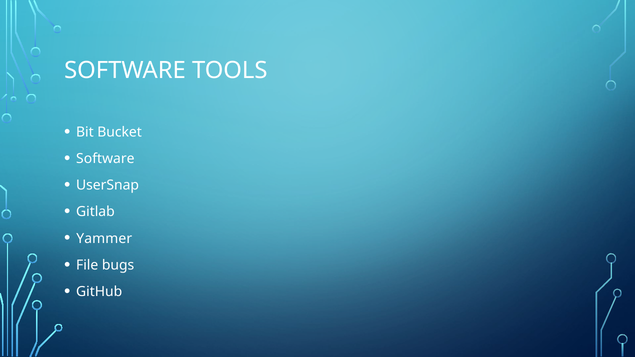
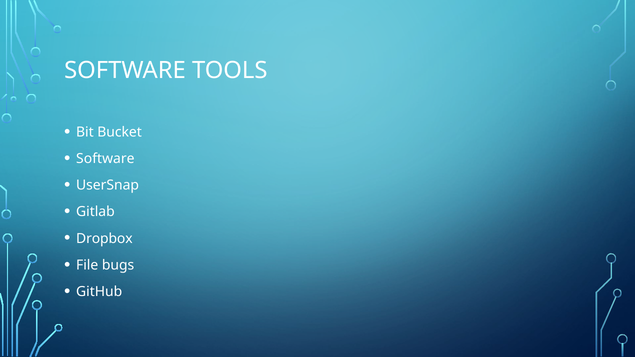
Yammer: Yammer -> Dropbox
